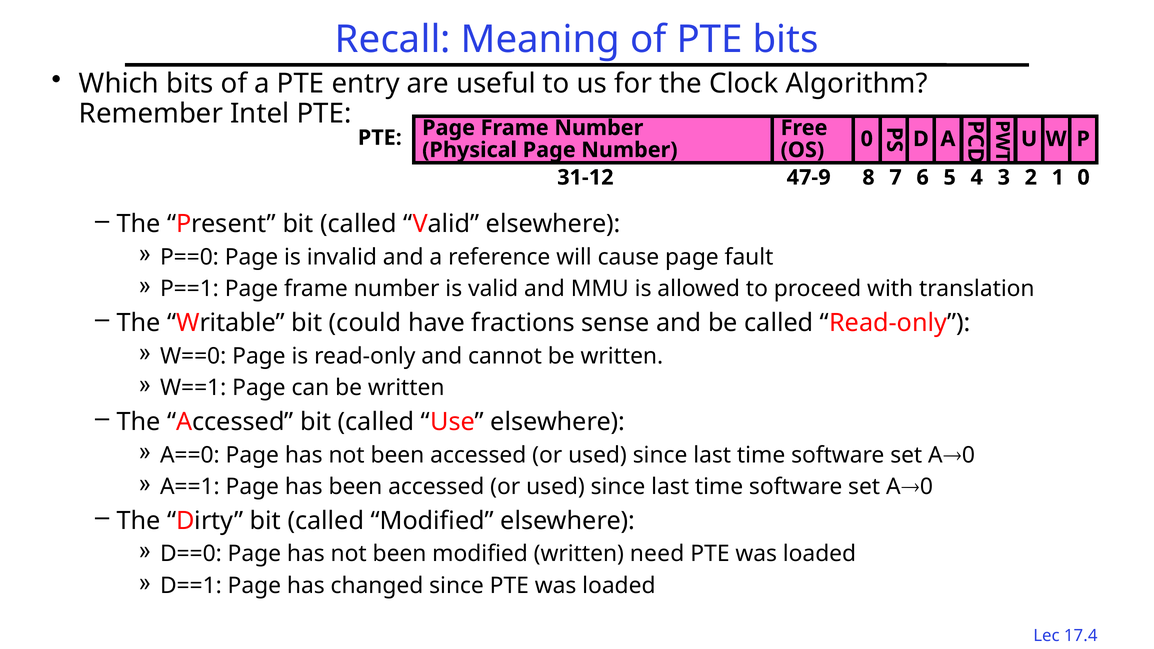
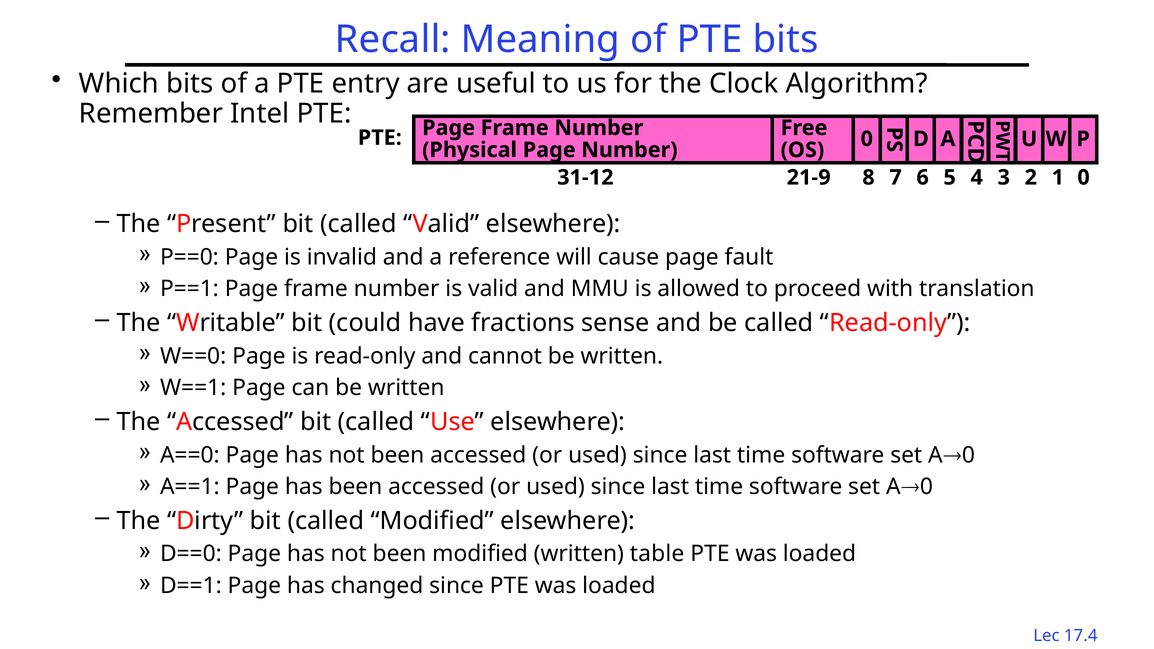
47-9: 47-9 -> 21-9
need: need -> table
